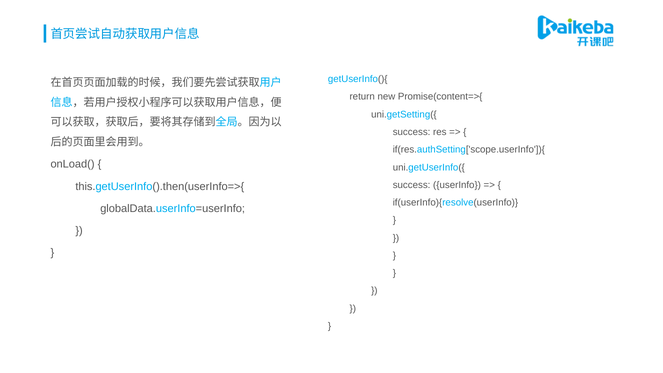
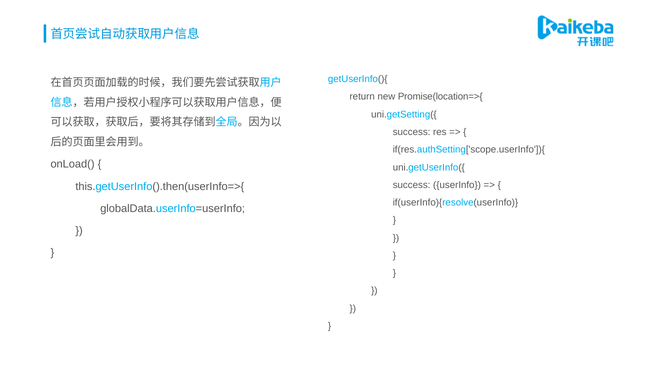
Promise(content=>{: Promise(content=>{ -> Promise(location=>{
